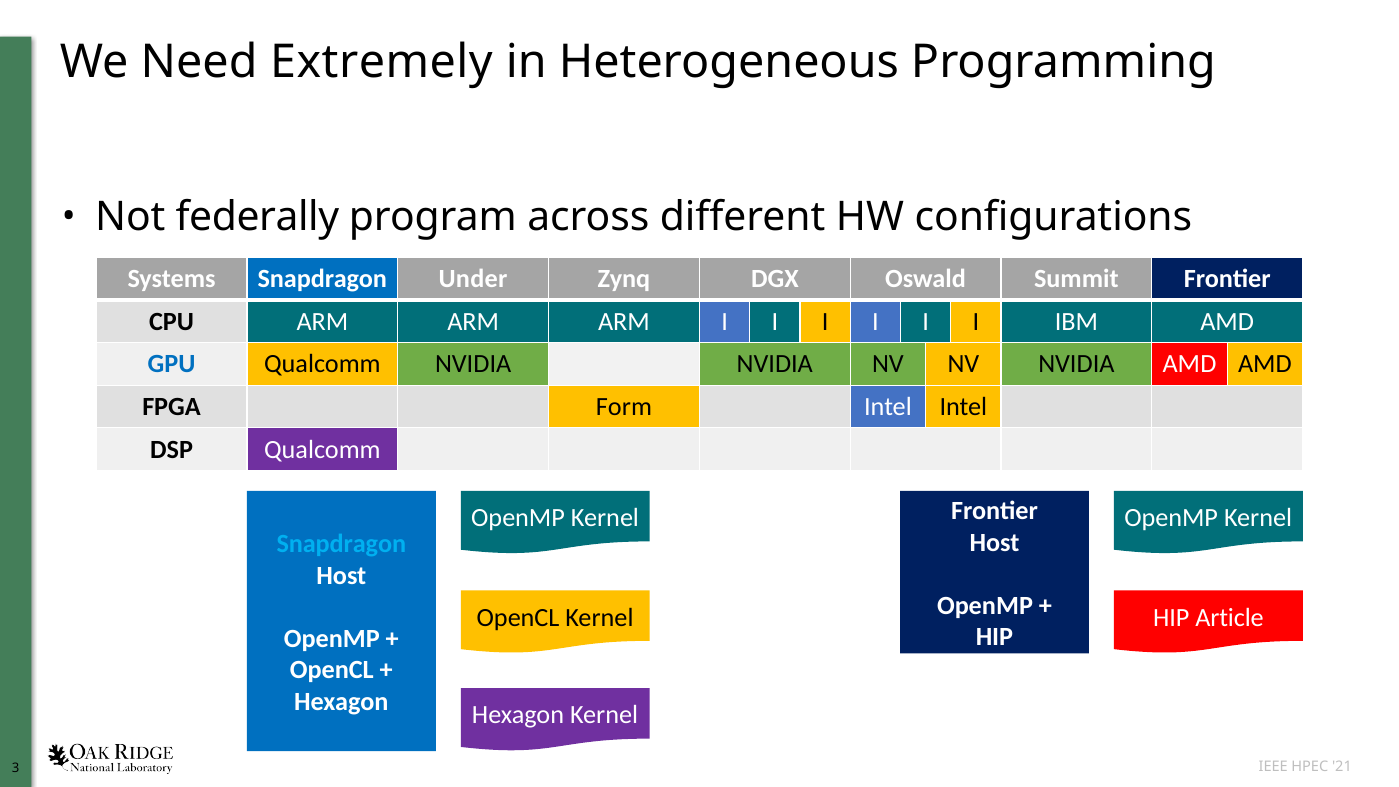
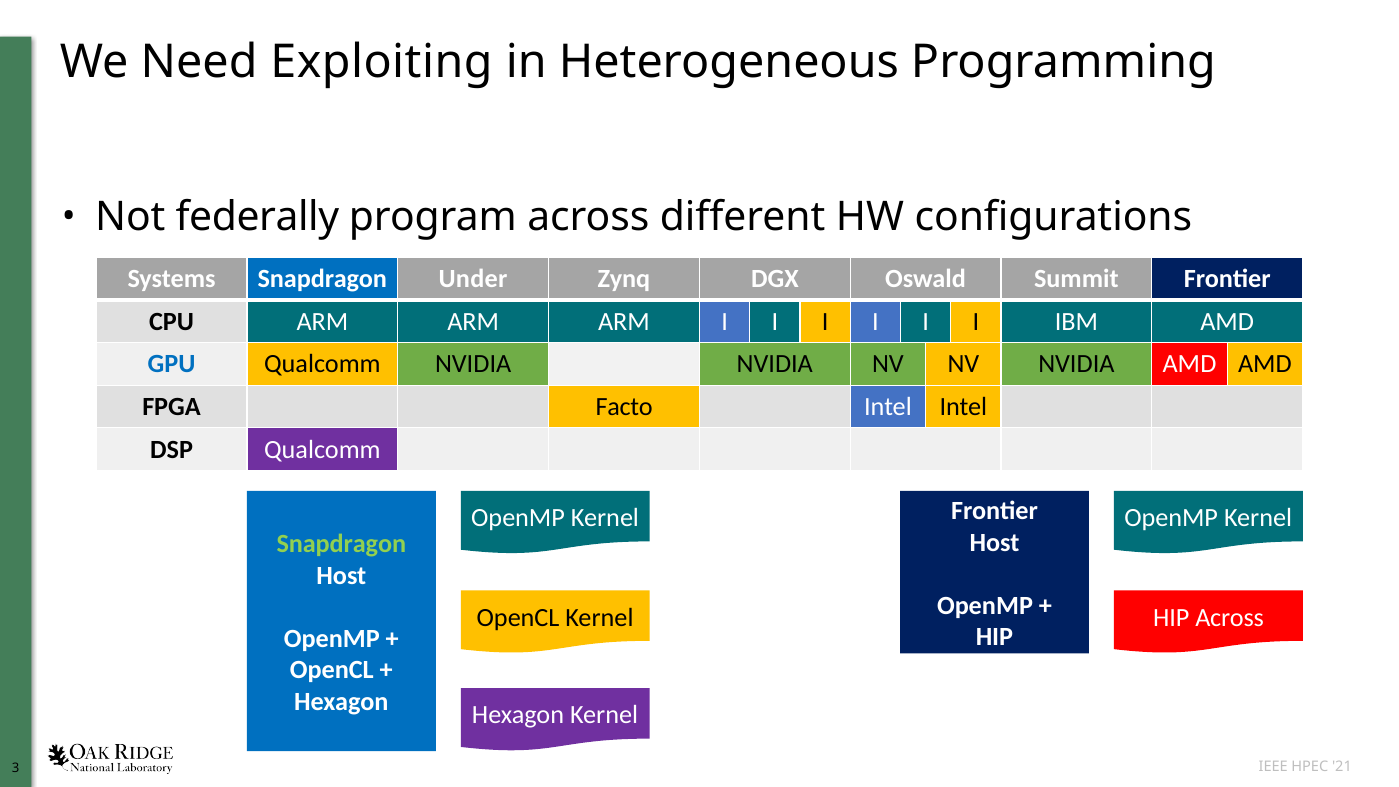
Extremely: Extremely -> Exploiting
Form: Form -> Facto
Snapdragon at (341, 544) colour: light blue -> light green
HIP Article: Article -> Across
